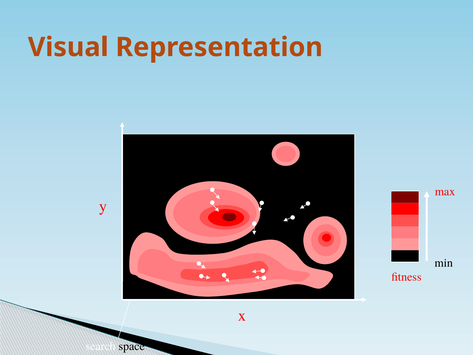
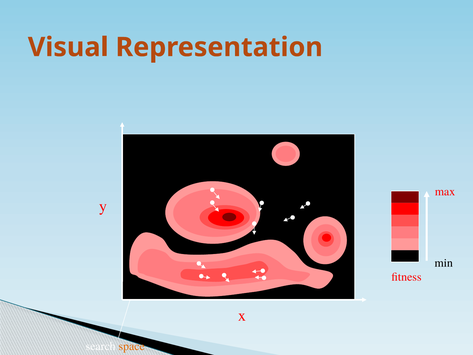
space colour: black -> orange
